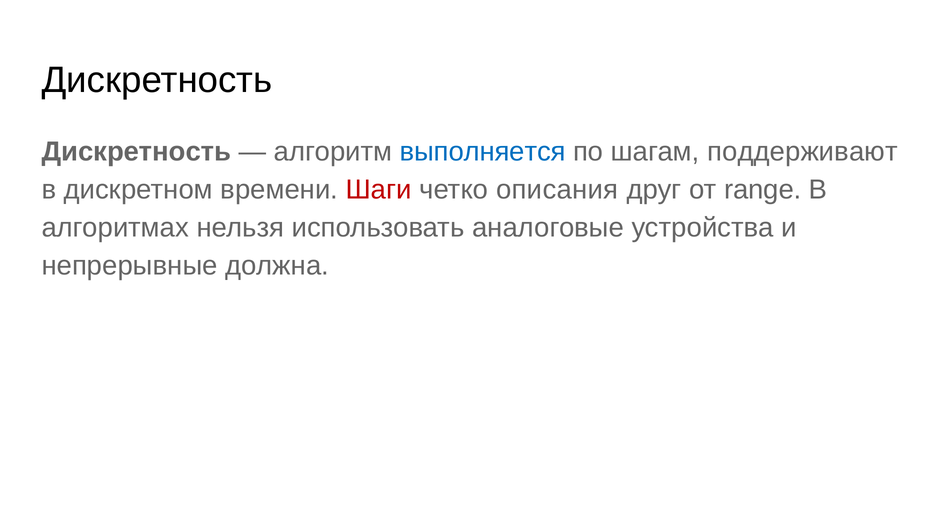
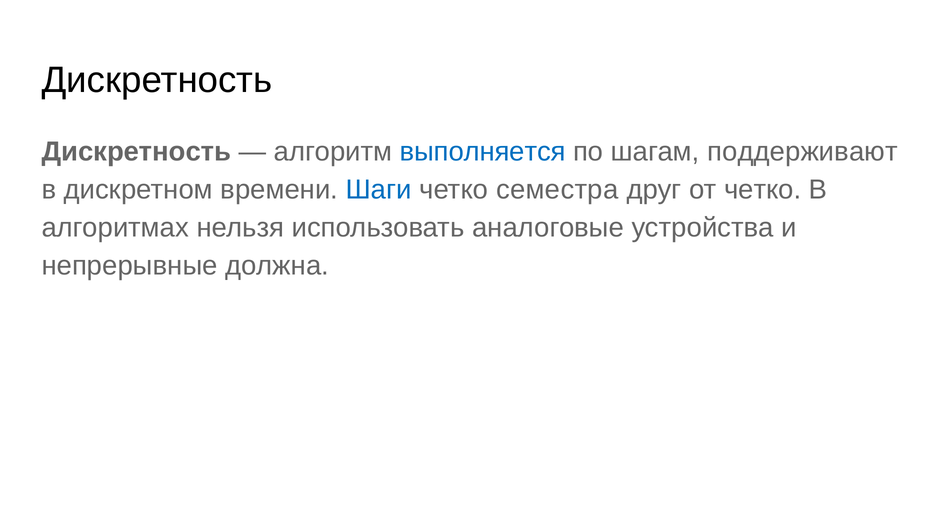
Шаги colour: red -> blue
описания: описания -> семестра
от range: range -> четко
